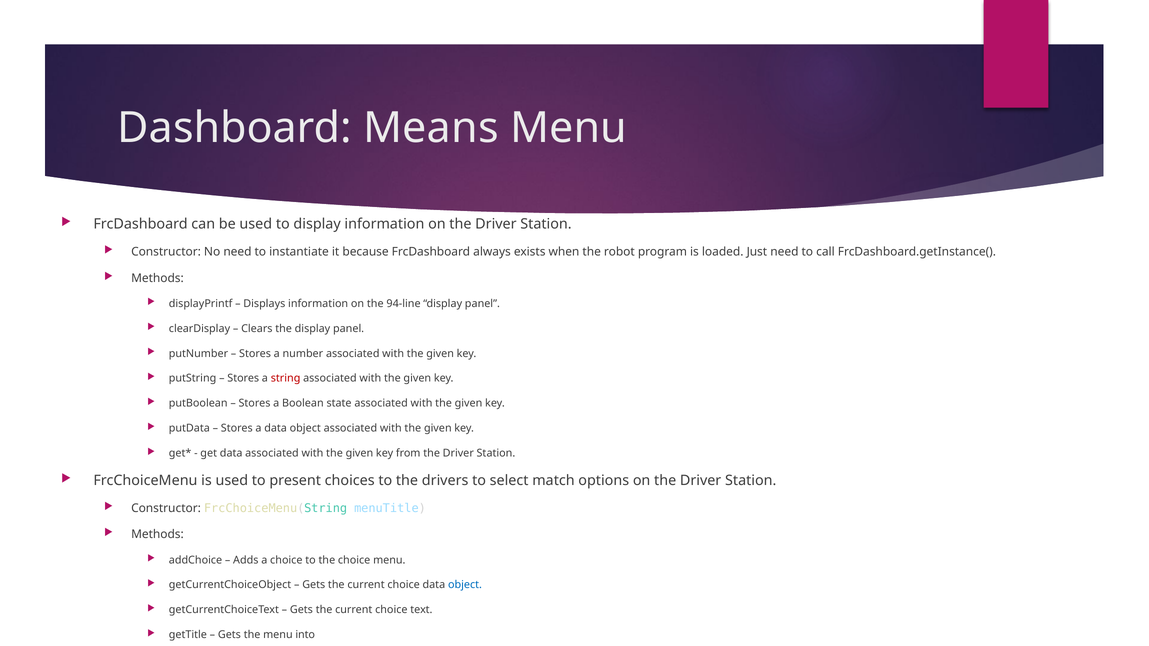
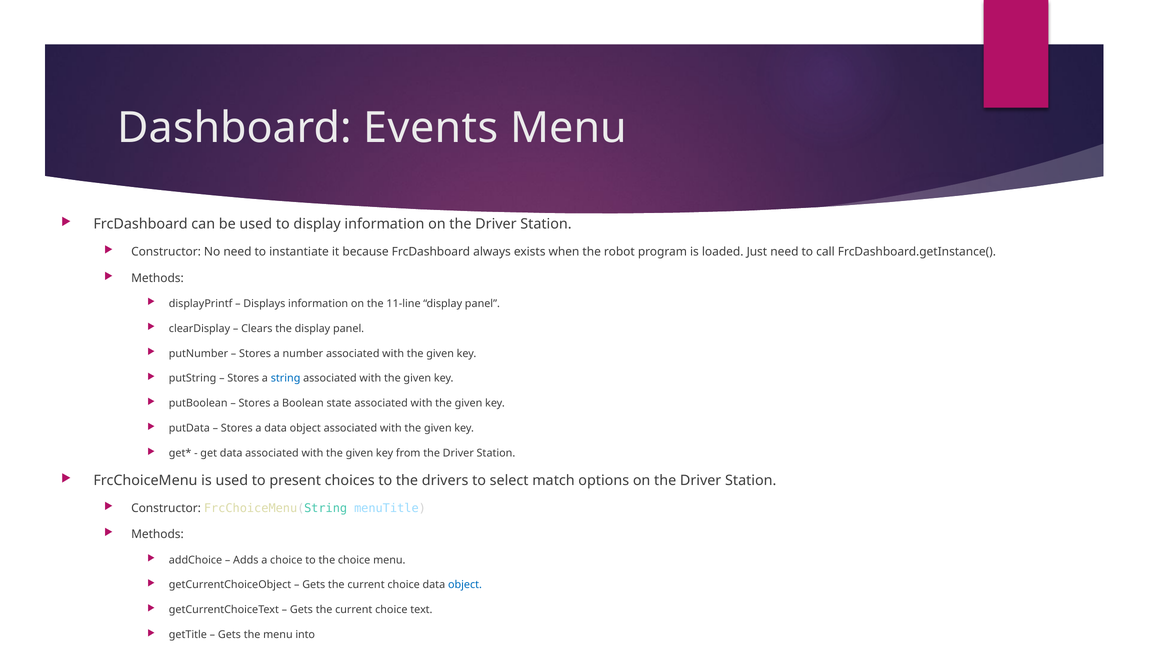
Means: Means -> Events
94-line: 94-line -> 11-line
string colour: red -> blue
